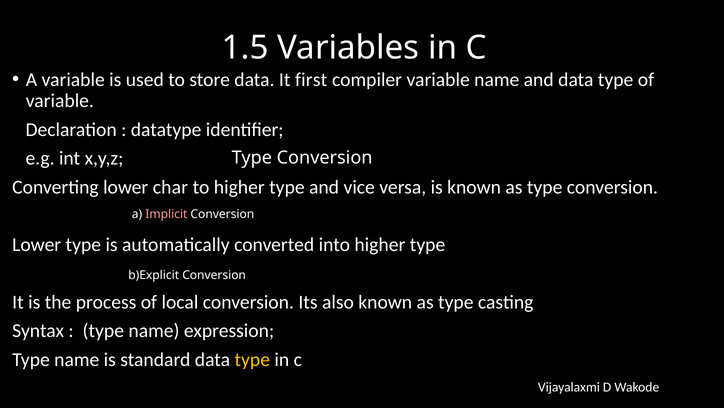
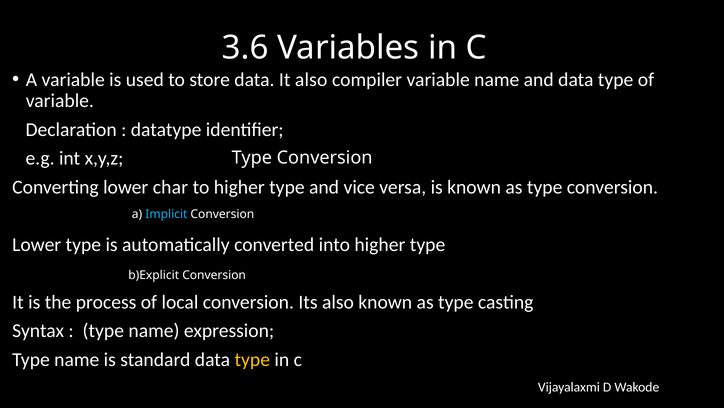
1.5: 1.5 -> 3.6
It first: first -> also
Implicit colour: pink -> light blue
